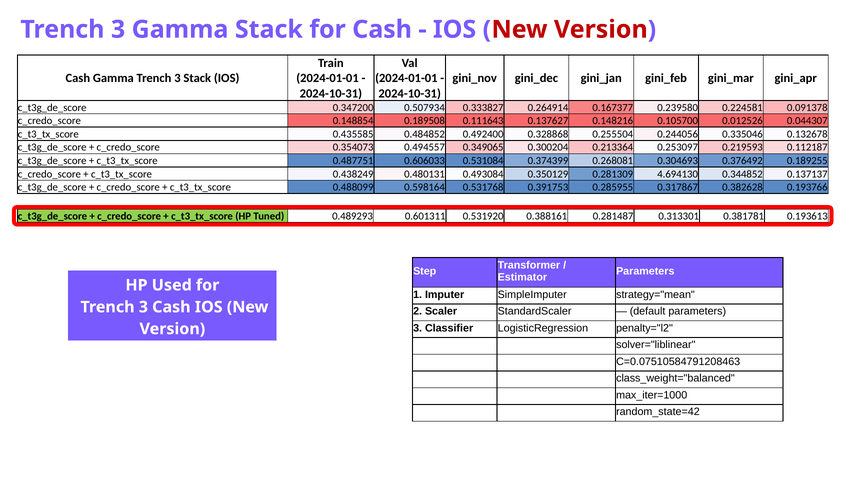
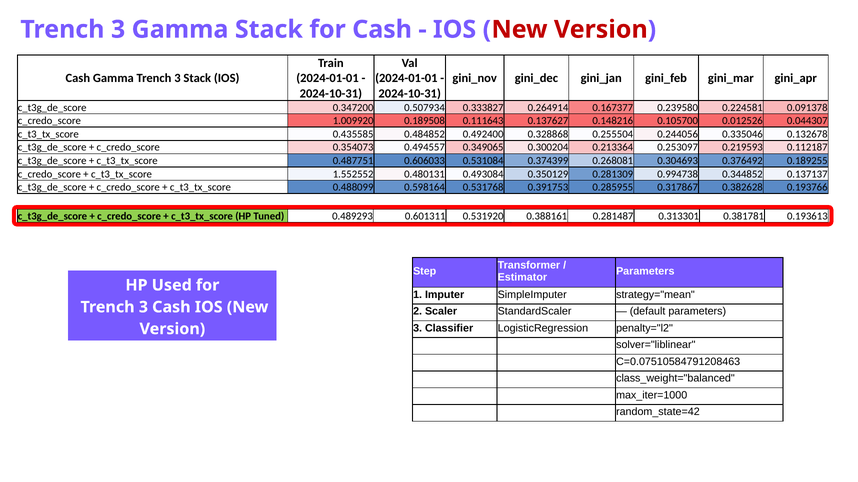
0.148854: 0.148854 -> 1.009920
0.438249: 0.438249 -> 1.552552
4.694130: 4.694130 -> 0.994738
